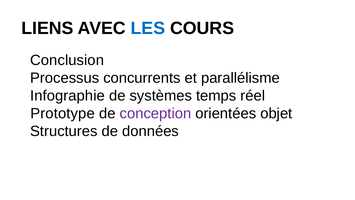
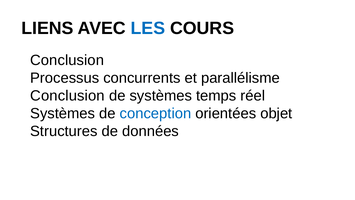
Infographie at (68, 96): Infographie -> Conclusion
Prototype at (63, 113): Prototype -> Systèmes
conception colour: purple -> blue
